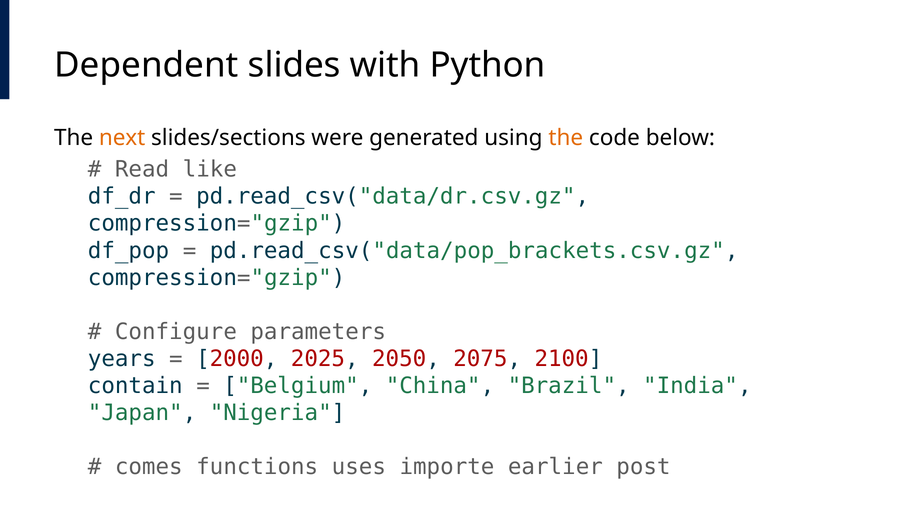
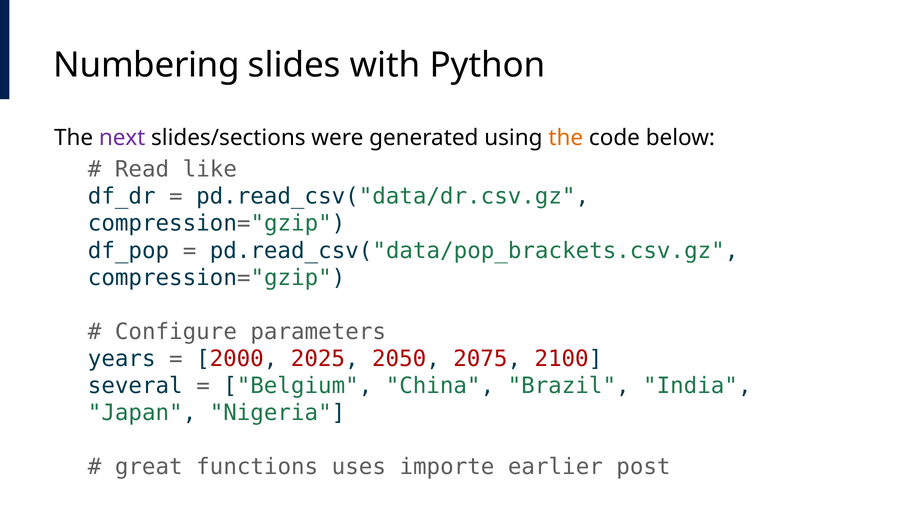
Dependent: Dependent -> Numbering
next colour: orange -> purple
contain: contain -> several
comes: comes -> great
